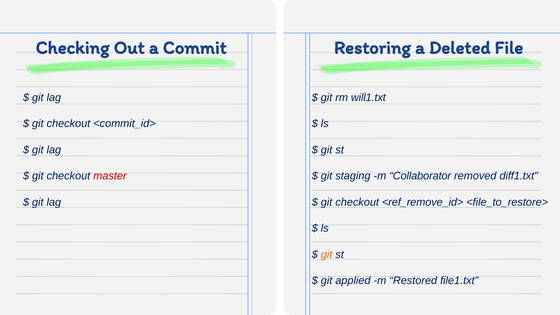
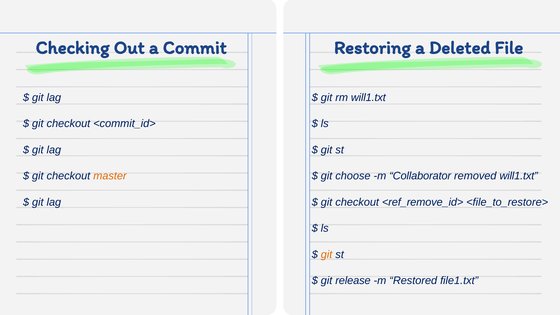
master colour: red -> orange
staging: staging -> choose
removed diff1.txt: diff1.txt -> will1.txt
applied: applied -> release
